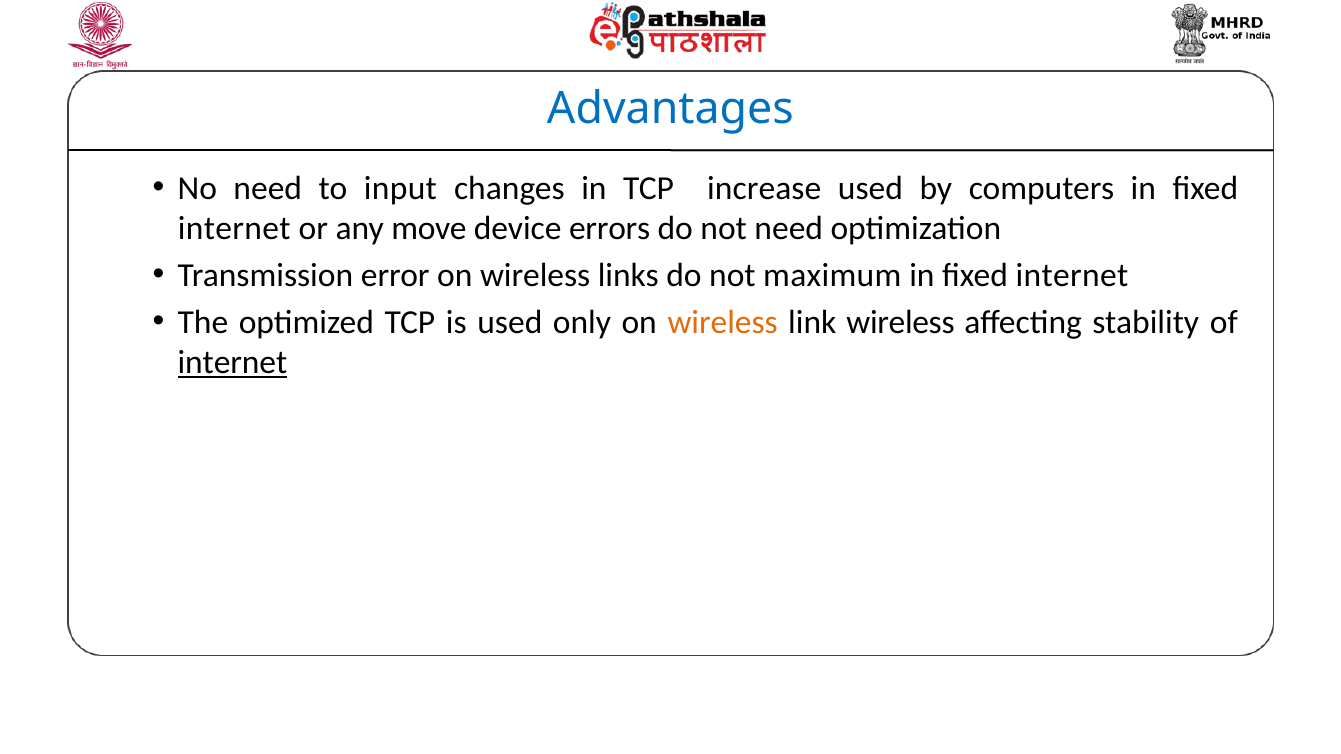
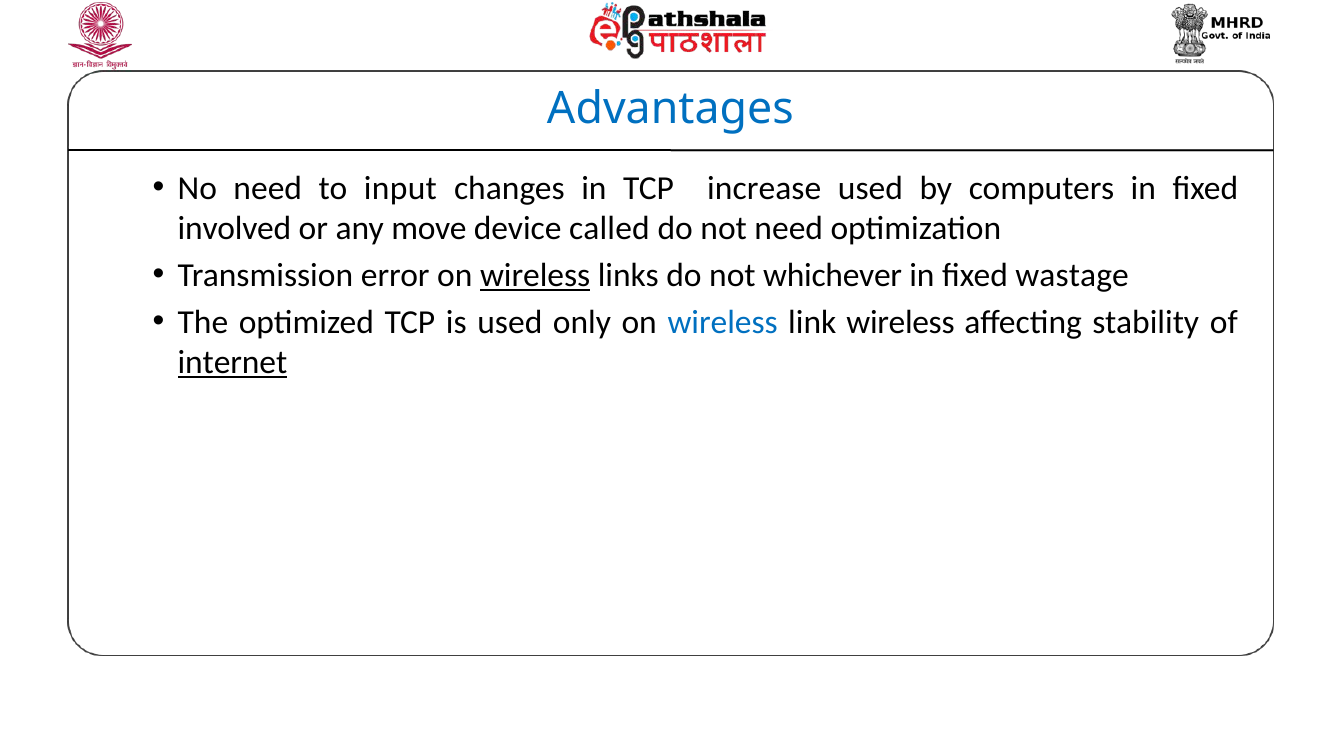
internet at (234, 228): internet -> involved
errors: errors -> called
wireless at (535, 276) underline: none -> present
maximum: maximum -> whichever
internet at (1072, 276): internet -> wastage
wireless at (723, 323) colour: orange -> blue
